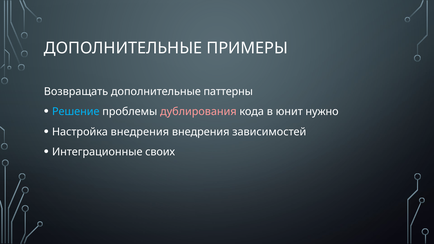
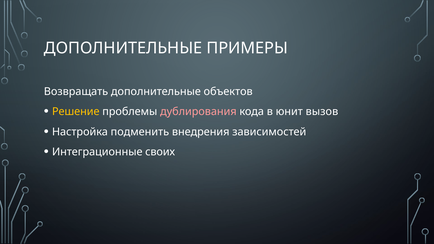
паттерны: паттерны -> объектов
Решение colour: light blue -> yellow
нужно: нужно -> вызов
Настройка внедрения: внедрения -> подменить
